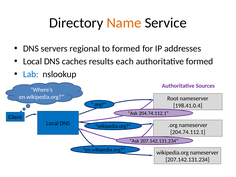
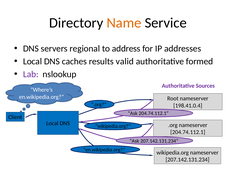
to formed: formed -> address
each: each -> valid
Lab colour: blue -> purple
